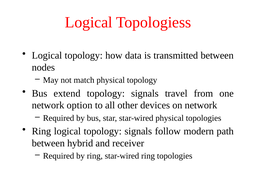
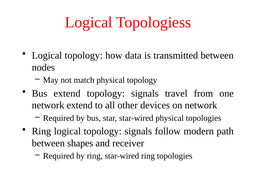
network option: option -> extend
hybrid: hybrid -> shapes
